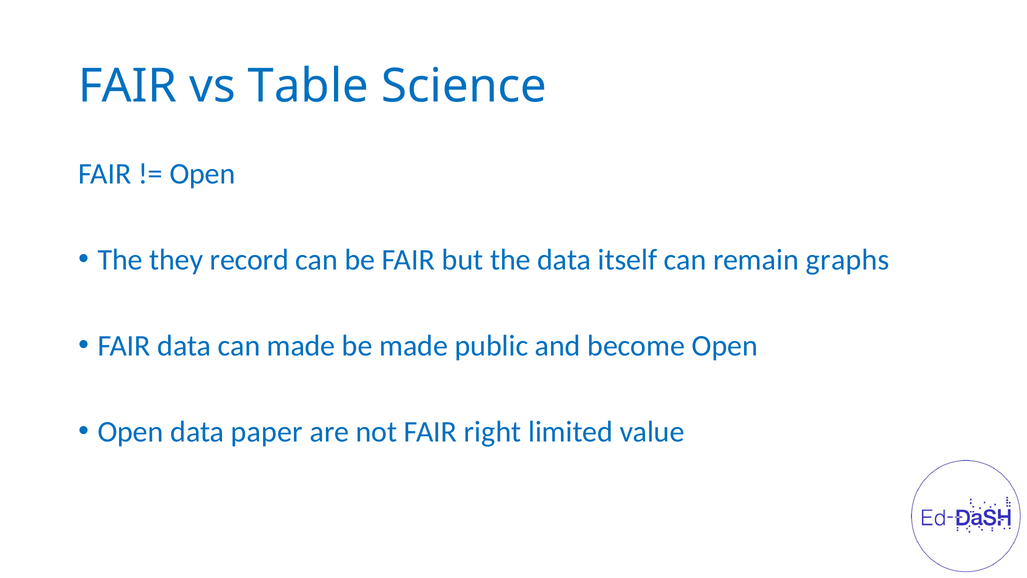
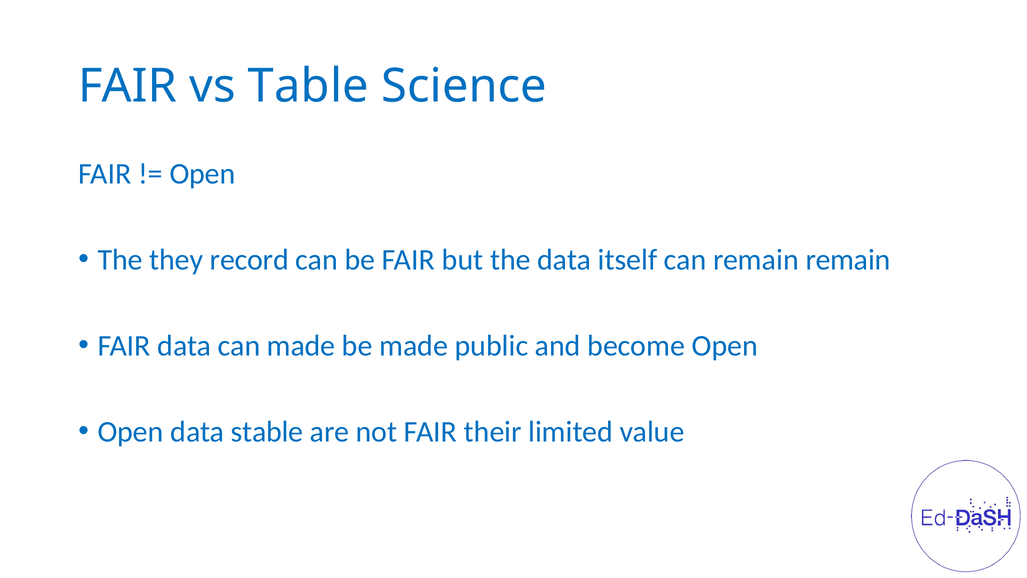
remain graphs: graphs -> remain
paper: paper -> stable
right: right -> their
